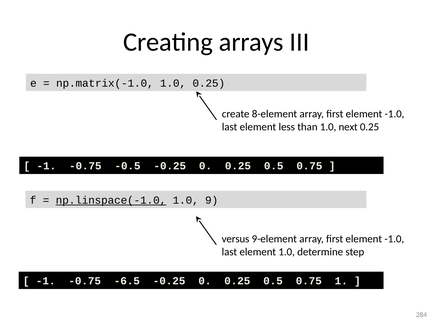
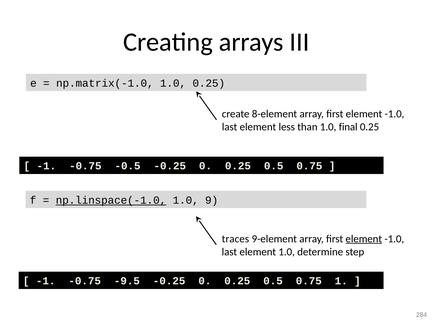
next: next -> final
versus: versus -> traces
element at (364, 239) underline: none -> present
-6.5: -6.5 -> -9.5
